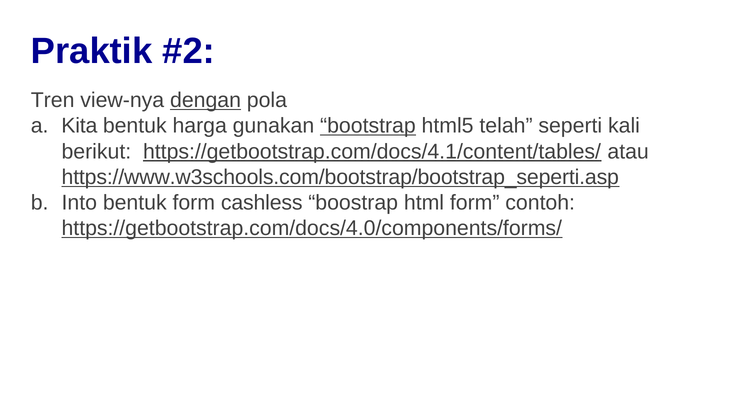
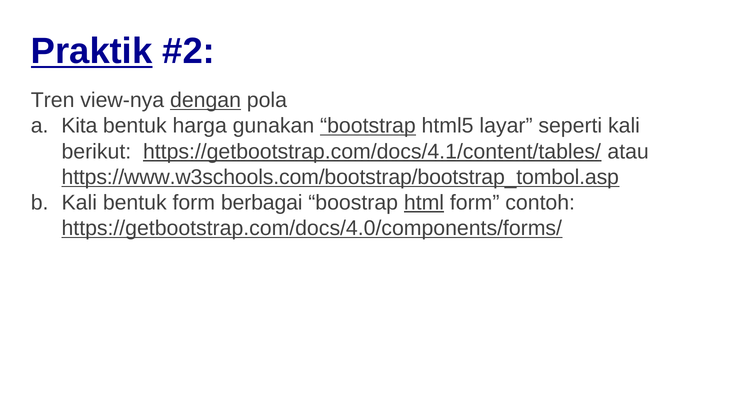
Praktik underline: none -> present
telah: telah -> layar
https://www.w3schools.com/bootstrap/bootstrap_seperti.asp: https://www.w3schools.com/bootstrap/bootstrap_seperti.asp -> https://www.w3schools.com/bootstrap/bootstrap_tombol.asp
Into at (79, 202): Into -> Kali
cashless: cashless -> berbagai
html underline: none -> present
